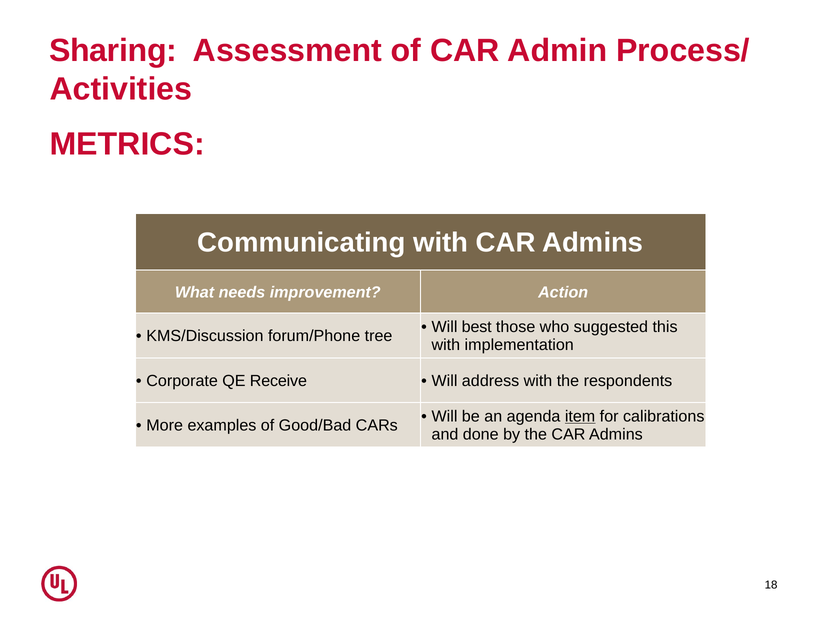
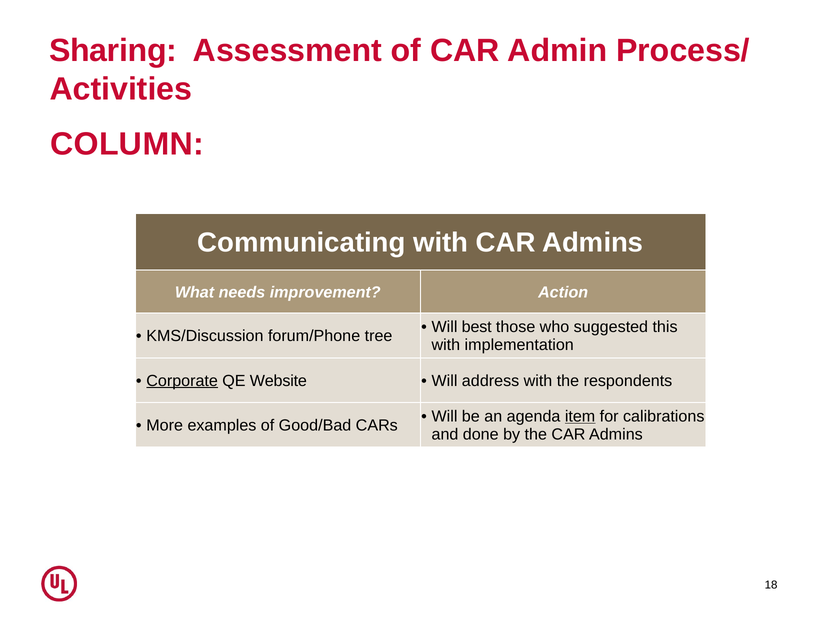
METRICS: METRICS -> COLUMN
Corporate underline: none -> present
Receive: Receive -> Website
